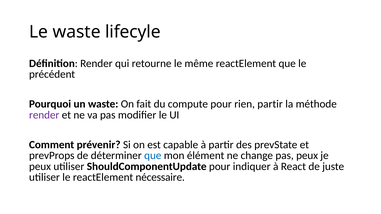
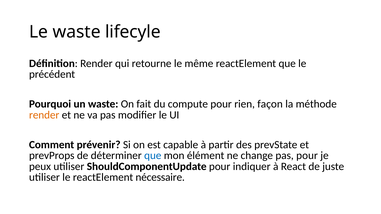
rien partir: partir -> façon
render at (44, 115) colour: purple -> orange
pas peux: peux -> pour
